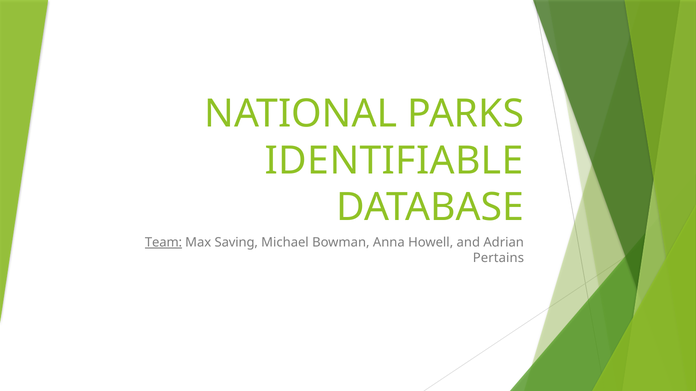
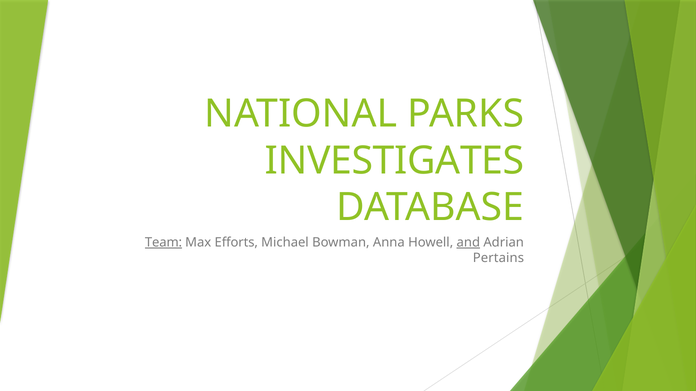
IDENTIFIABLE: IDENTIFIABLE -> INVESTIGATES
Saving: Saving -> Efforts
and underline: none -> present
